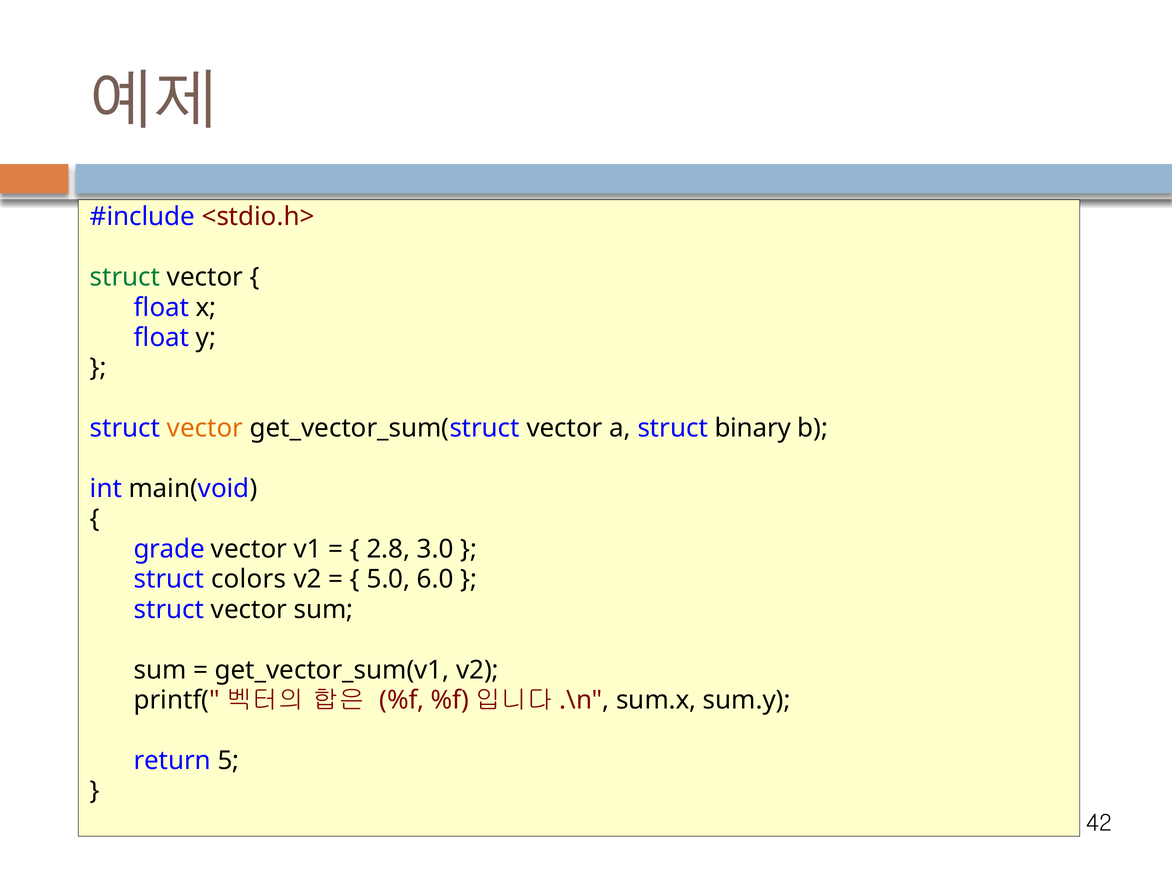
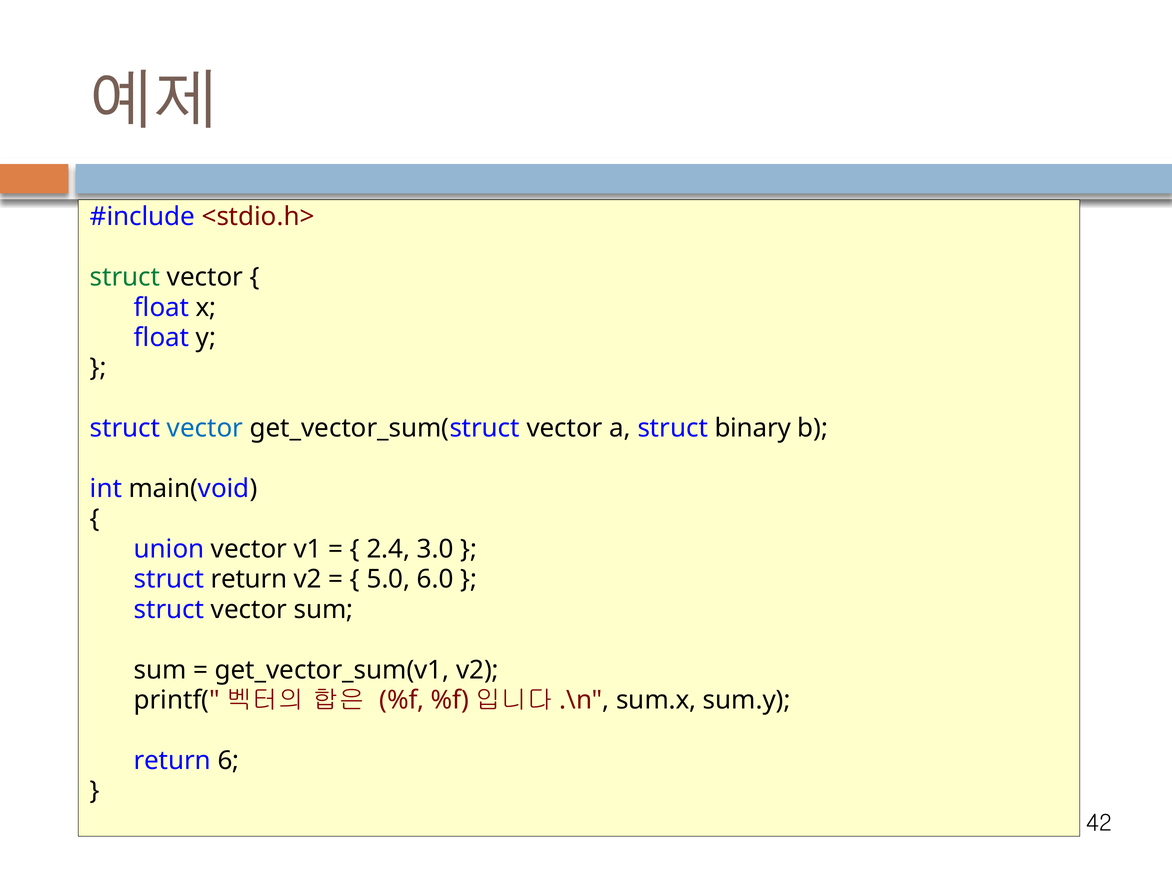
vector at (205, 428) colour: orange -> blue
grade: grade -> union
2.8: 2.8 -> 2.4
struct colors: colors -> return
5: 5 -> 6
